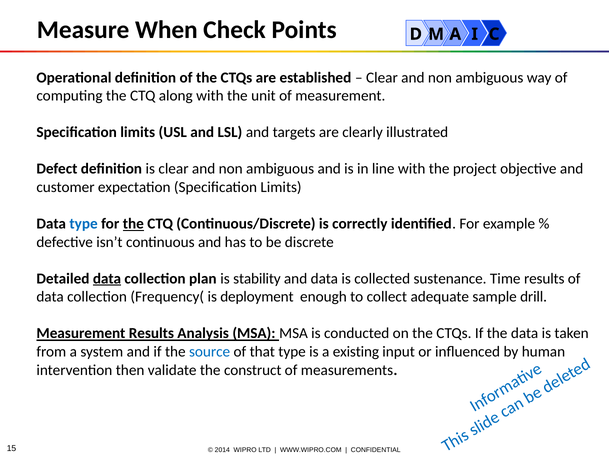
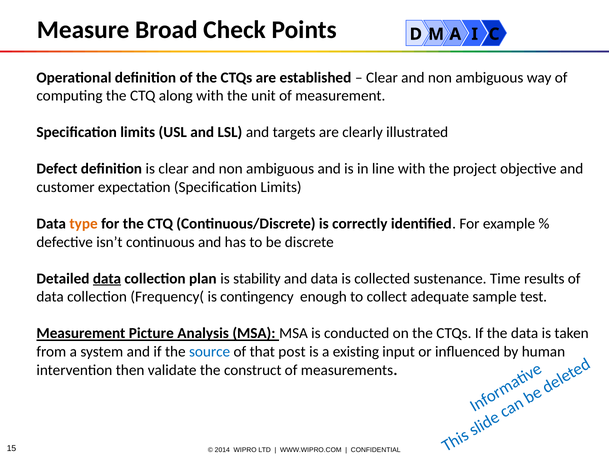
When: When -> Broad
type at (84, 224) colour: blue -> orange
the at (133, 224) underline: present -> none
deployment: deployment -> contingency
drill: drill -> test
Measurement Results: Results -> Picture
that type: type -> post
